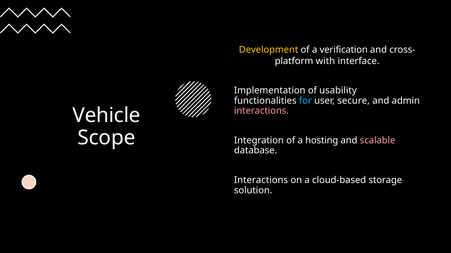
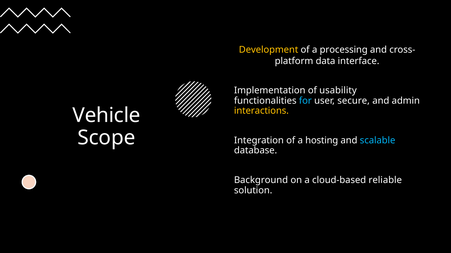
verification: verification -> processing
with: with -> data
interactions at (261, 111) colour: pink -> yellow
scalable colour: pink -> light blue
Interactions at (261, 181): Interactions -> Background
storage: storage -> reliable
